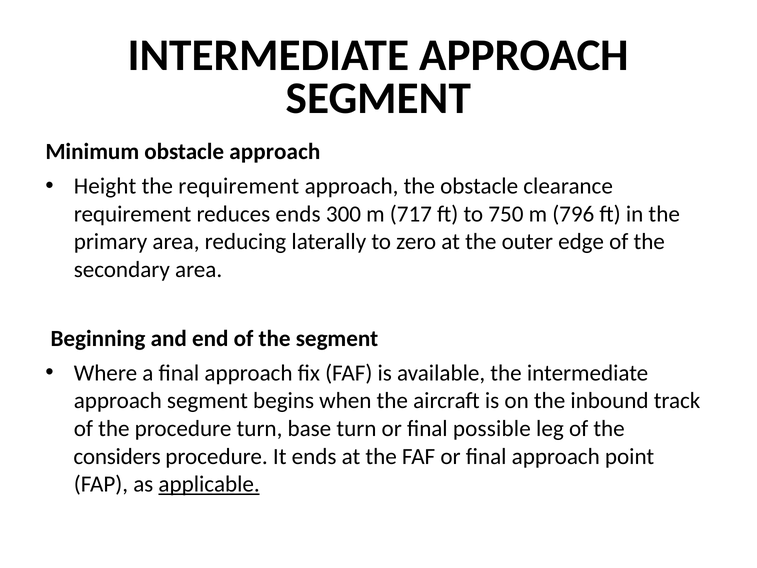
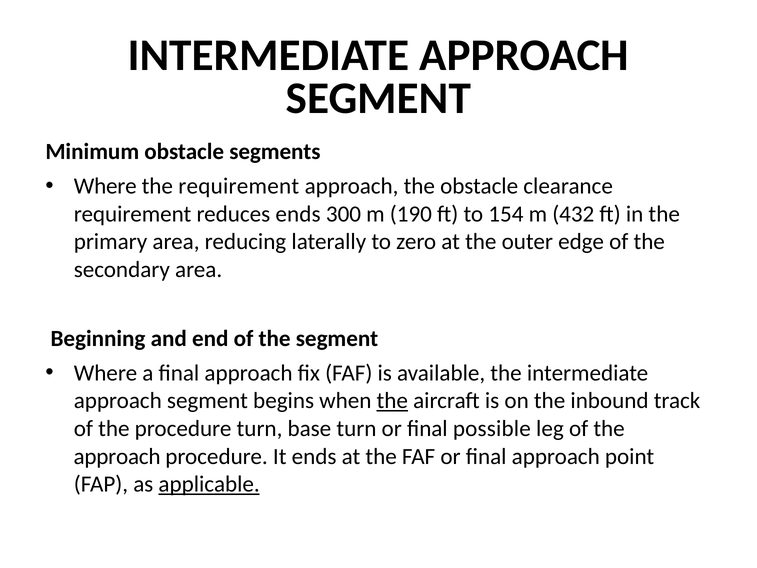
obstacle approach: approach -> segments
Height at (105, 186): Height -> Where
717: 717 -> 190
750: 750 -> 154
796: 796 -> 432
the at (392, 401) underline: none -> present
considers at (117, 456): considers -> approach
